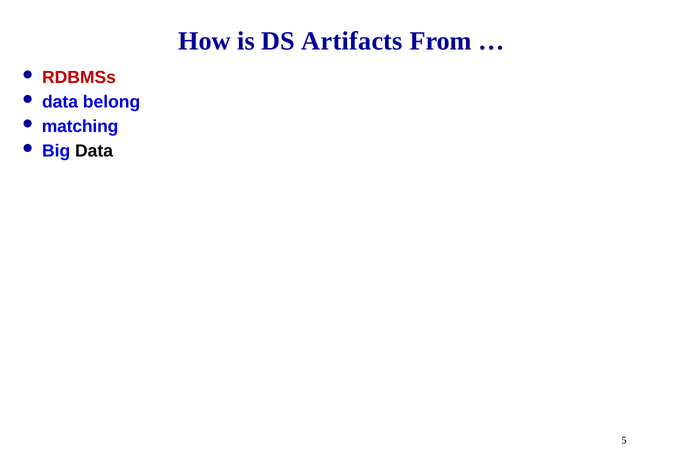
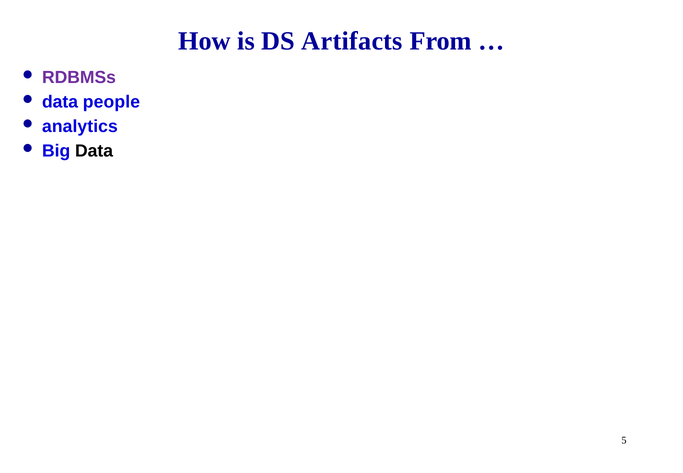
RDBMSs colour: red -> purple
belong: belong -> people
matching: matching -> analytics
